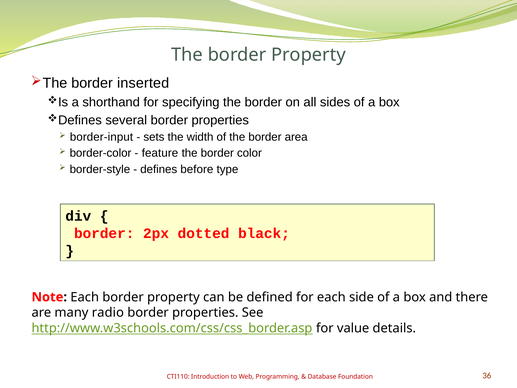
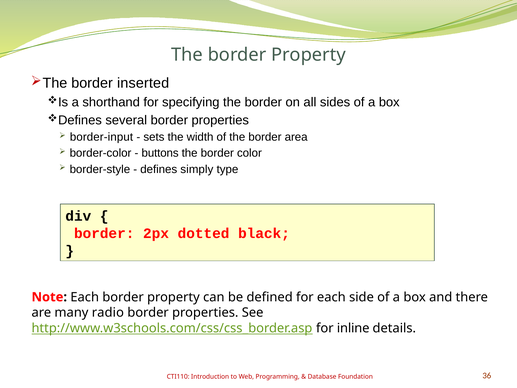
feature: feature -> buttons
before: before -> simply
value: value -> inline
